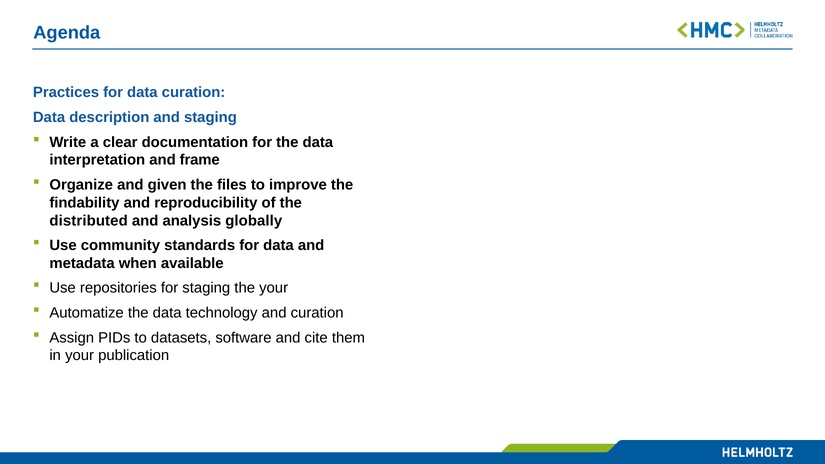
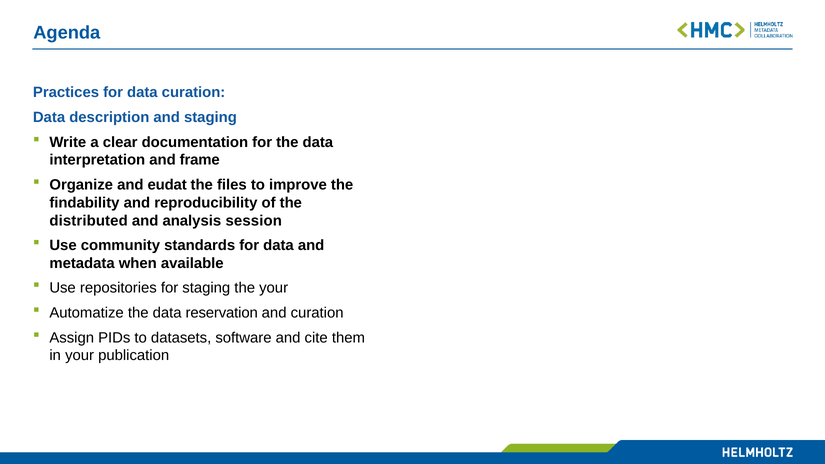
given: given -> eudat
globally: globally -> session
technology: technology -> reservation
